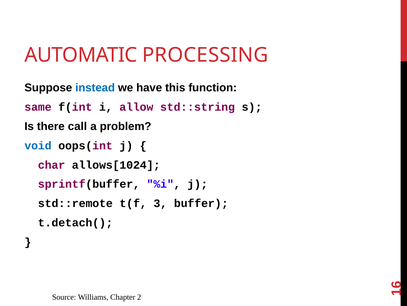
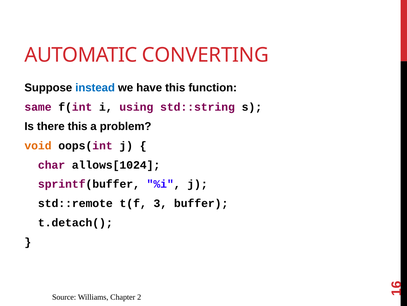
PROCESSING: PROCESSING -> CONVERTING
allow: allow -> using
there call: call -> this
void colour: blue -> orange
